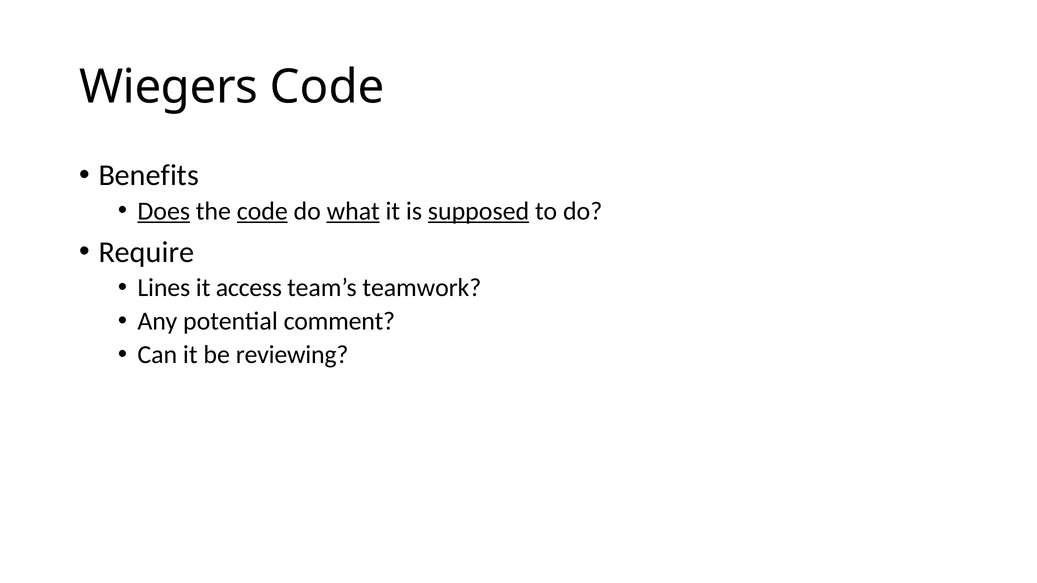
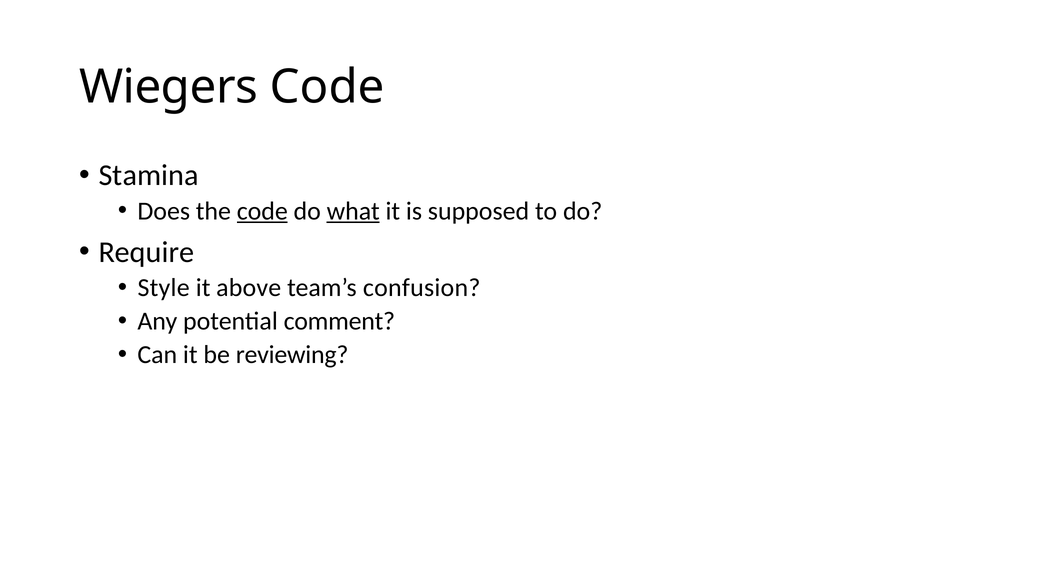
Benefits: Benefits -> Stamina
Does underline: present -> none
supposed underline: present -> none
Lines: Lines -> Style
access: access -> above
teamwork: teamwork -> confusion
